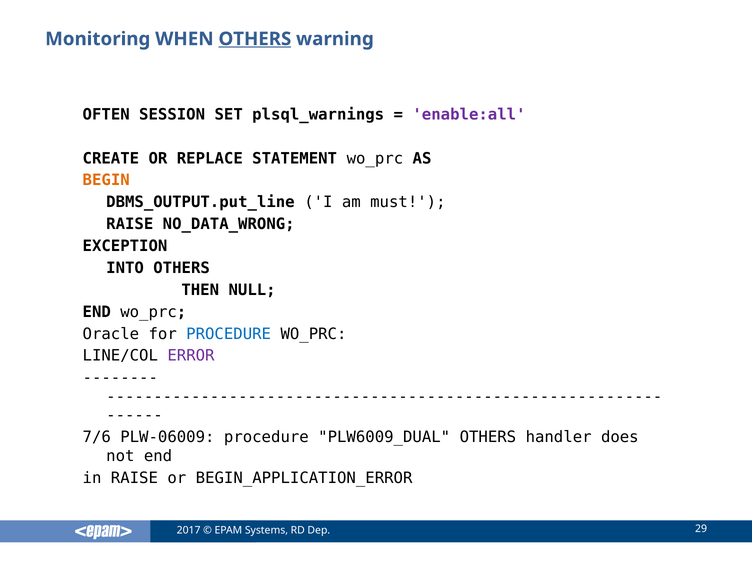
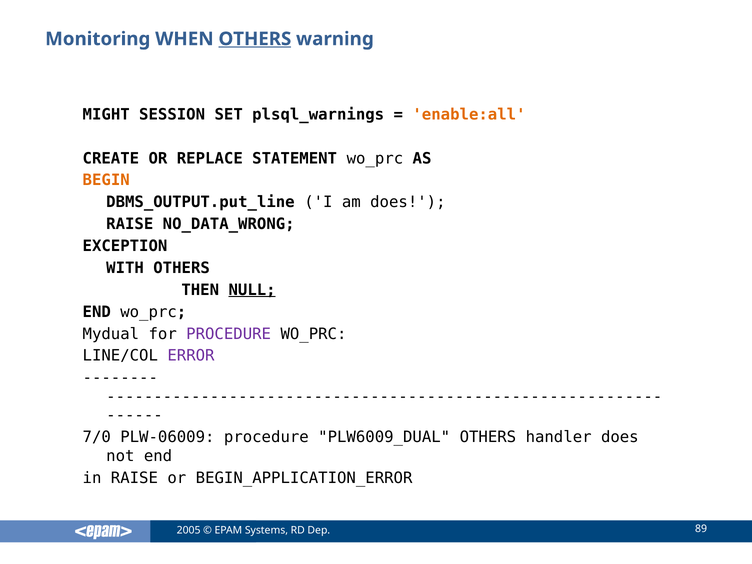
OFTEN: OFTEN -> MIGHT
enable:all colour: purple -> orange
am must: must -> does
INTO: INTO -> WITH
NULL underline: none -> present
Oracle: Oracle -> Mydual
PROCEDURE at (229, 334) colour: blue -> purple
7/6: 7/6 -> 7/0
2017: 2017 -> 2005
29: 29 -> 89
